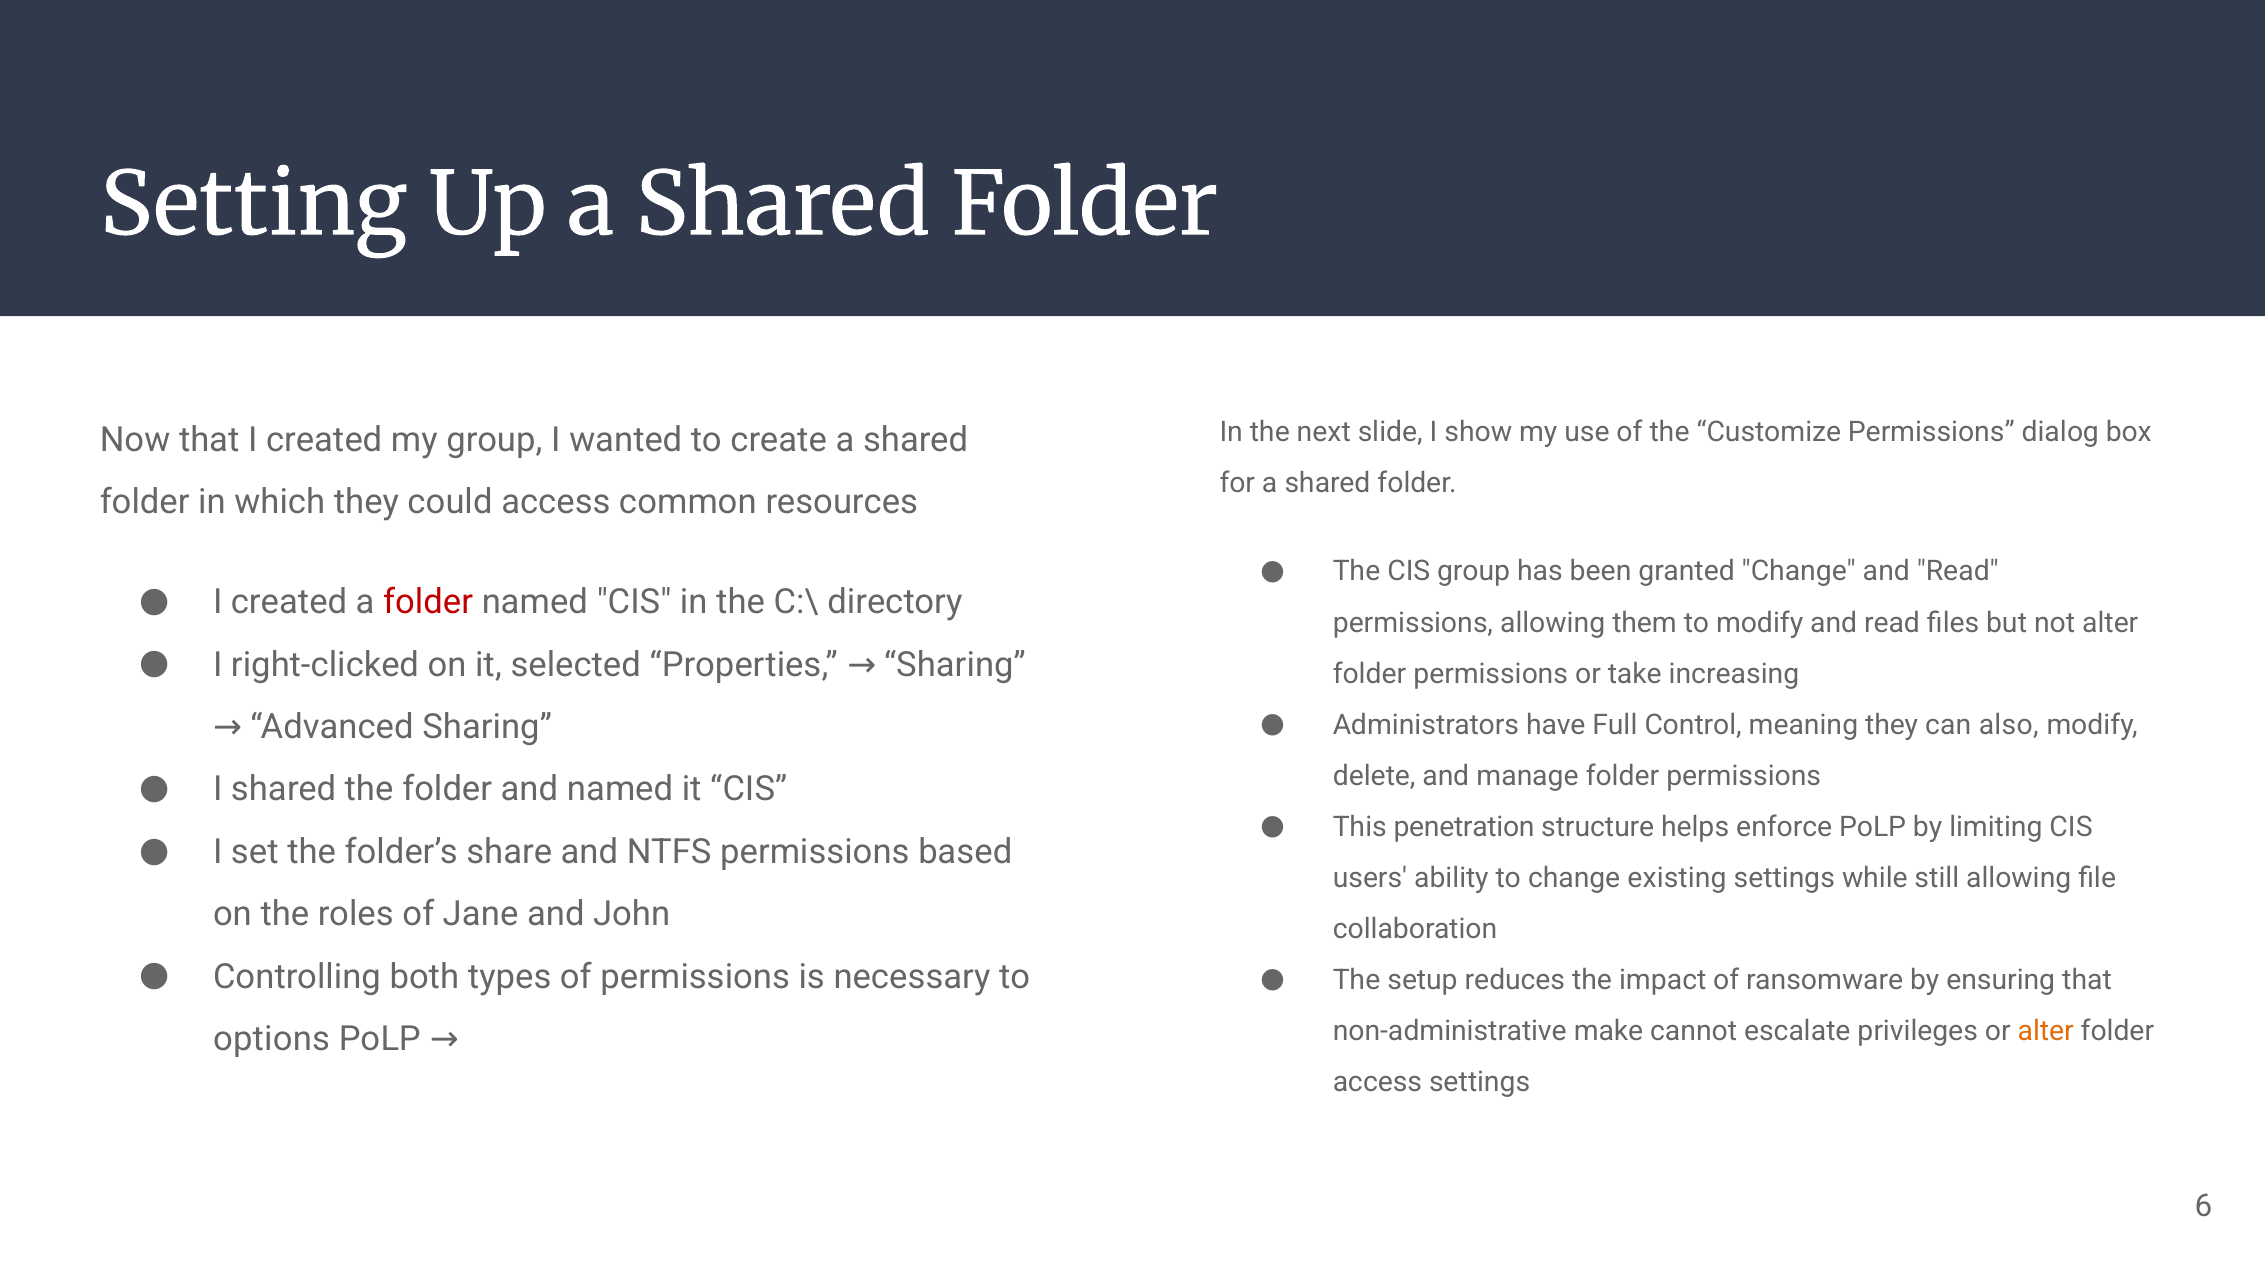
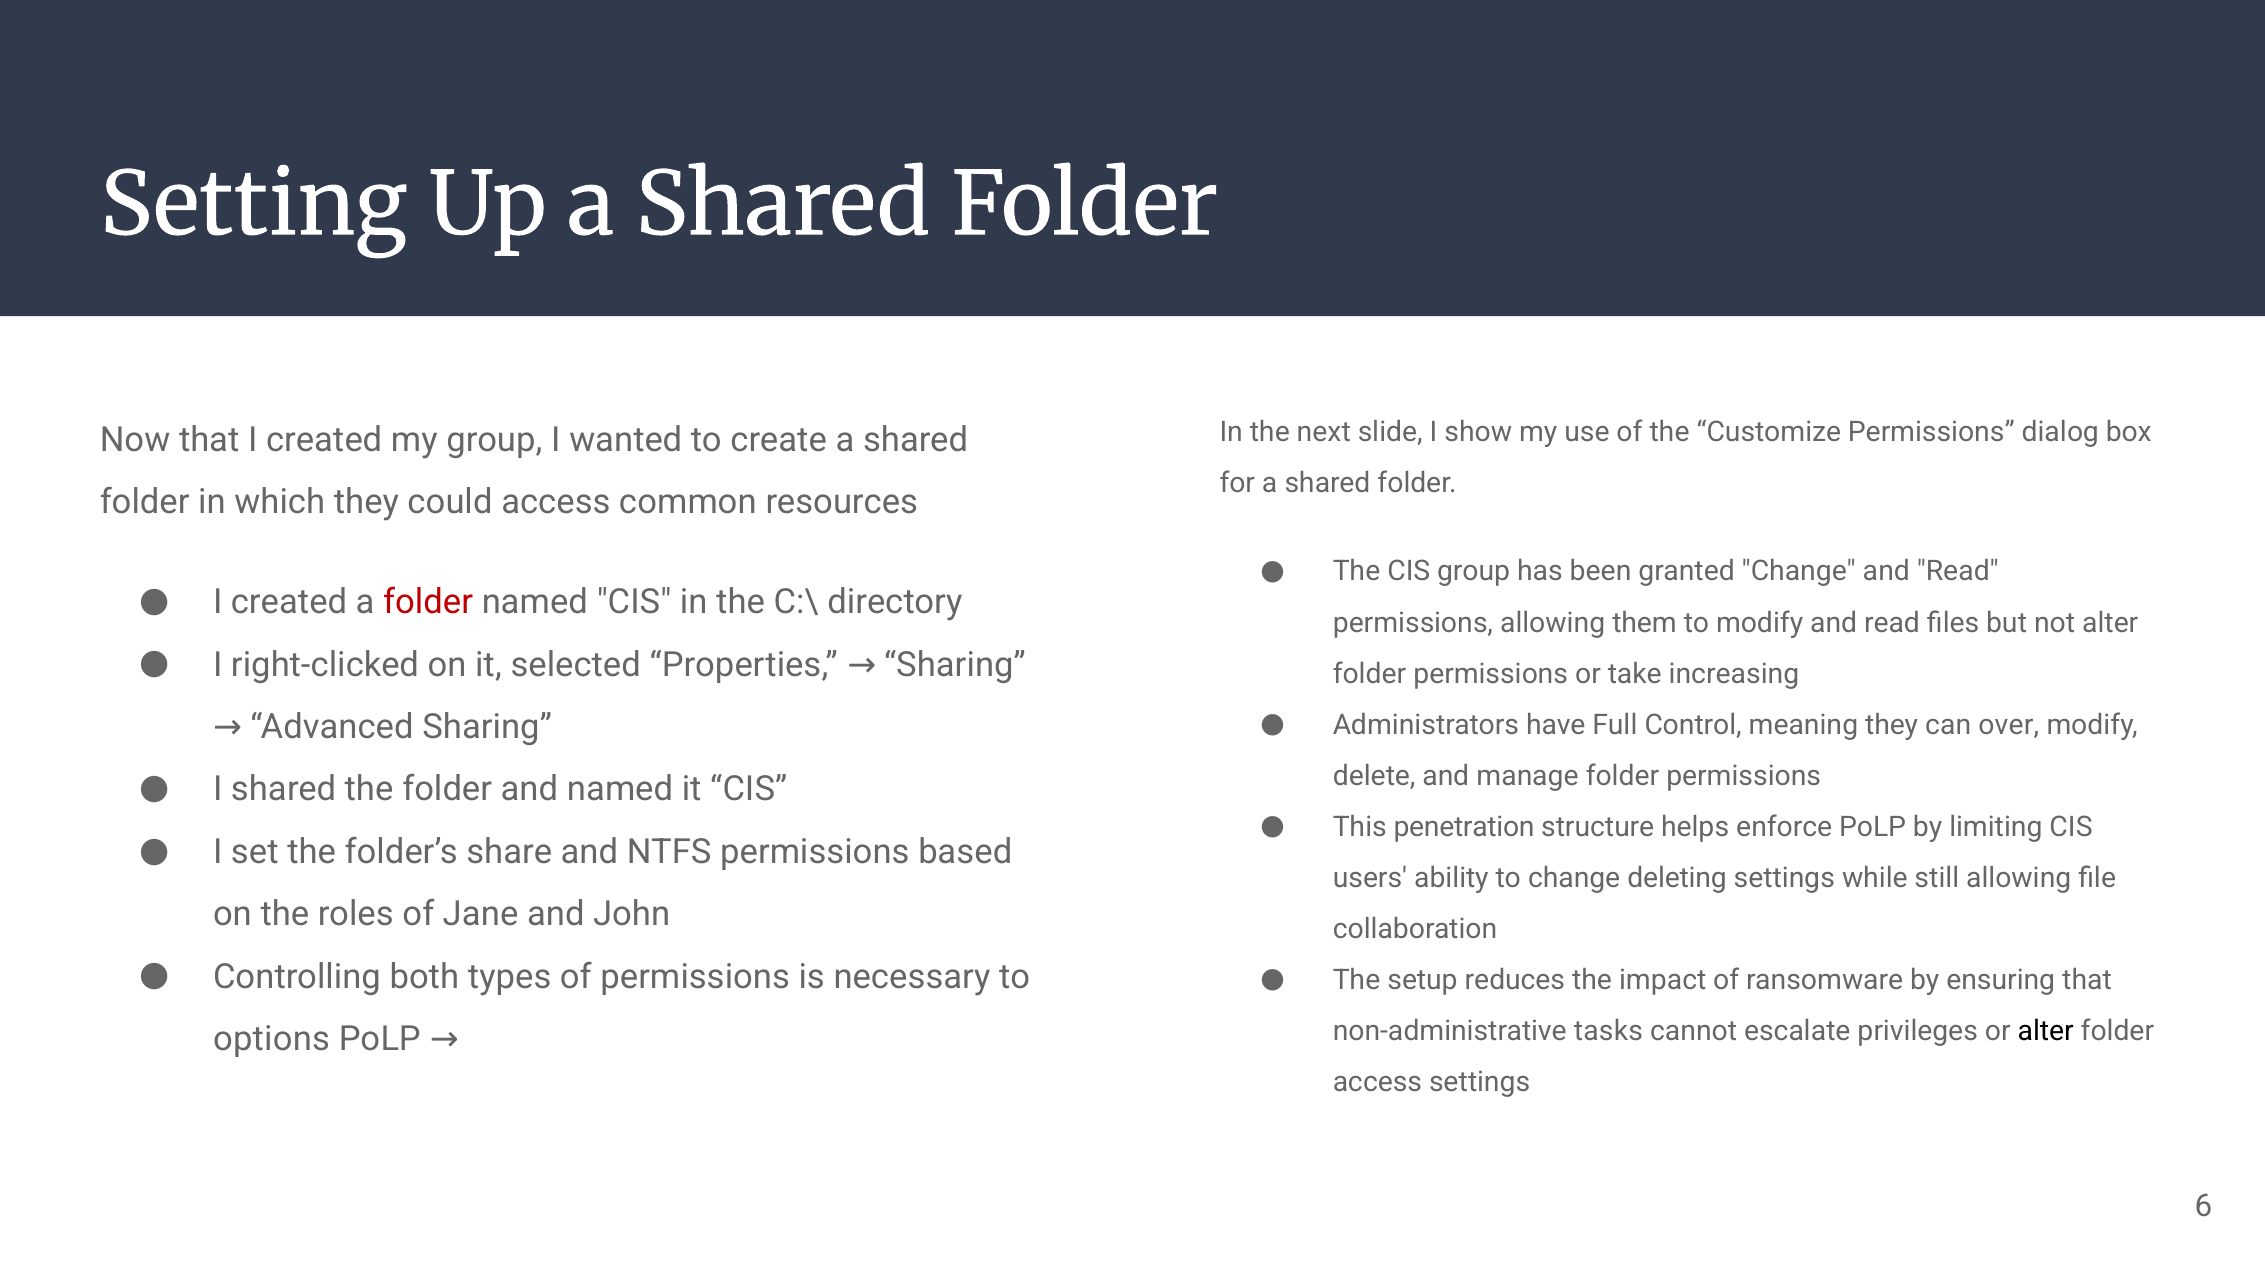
also: also -> over
existing: existing -> deleting
make: make -> tasks
alter at (2046, 1031) colour: orange -> black
